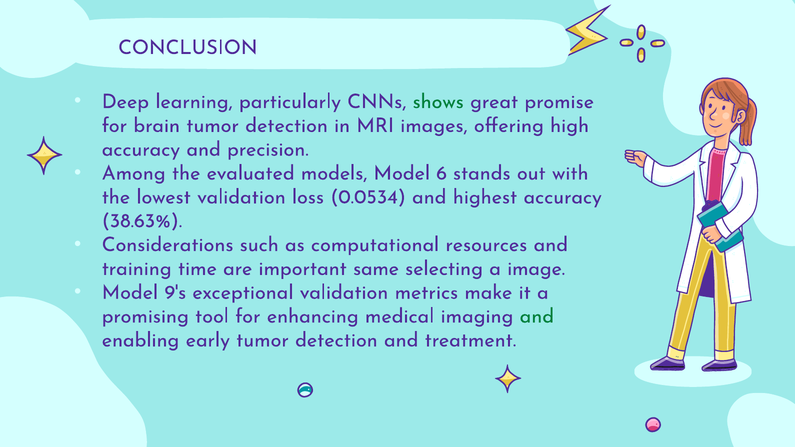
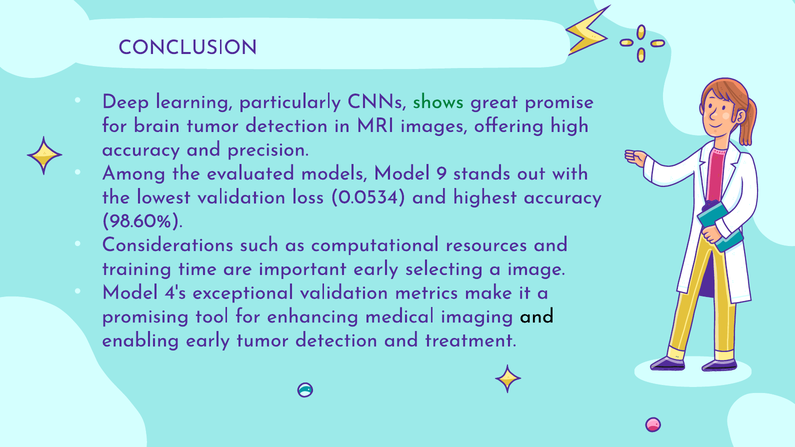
6: 6 -> 9
38.63%: 38.63% -> 98.60%
important same: same -> early
9's: 9's -> 4's
and at (537, 316) colour: green -> black
